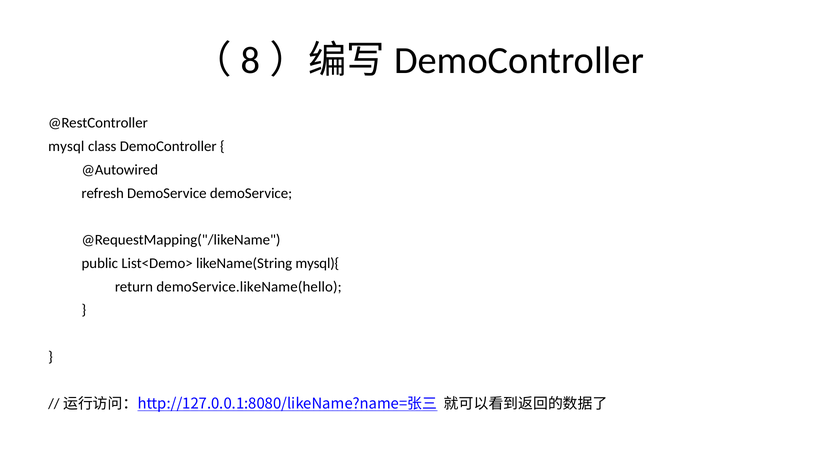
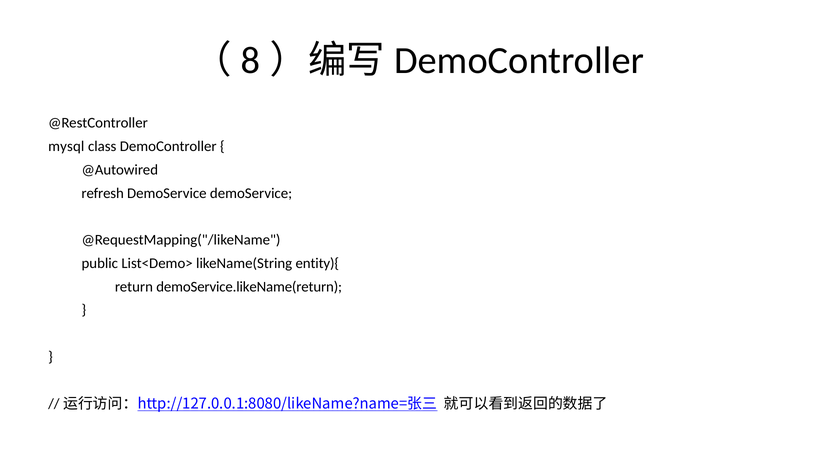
mysql){: mysql){ -> entity){
demoService.likeName(hello: demoService.likeName(hello -> demoService.likeName(return
